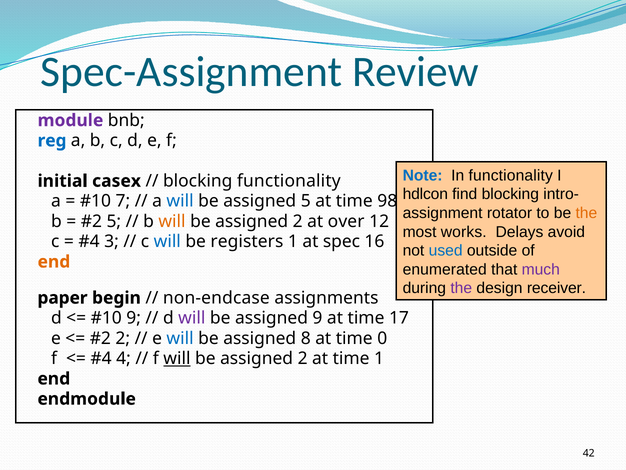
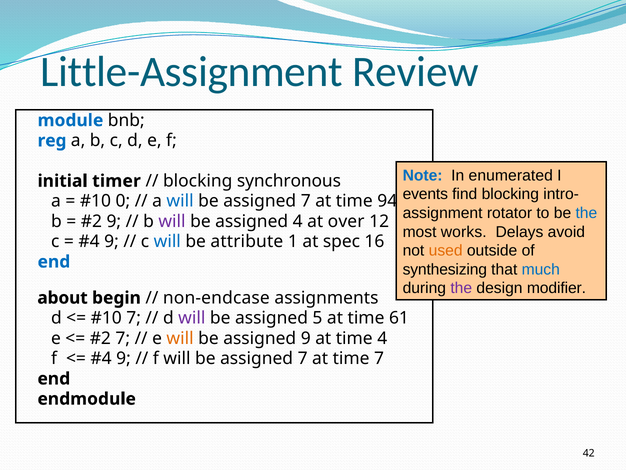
Spec-Assignment: Spec-Assignment -> Little-Assignment
module colour: purple -> blue
In functionality: functionality -> enumerated
casex: casex -> timer
blocking functionality: functionality -> synchronous
hdlcon: hdlcon -> events
7: 7 -> 0
5 at (306, 201): 5 -> 7
98: 98 -> 94
the at (586, 213) colour: orange -> blue
5 at (114, 221): 5 -> 9
will at (172, 221) colour: orange -> purple
2 at (298, 221): 2 -> 4
3 at (112, 241): 3 -> 9
registers: registers -> attribute
used colour: blue -> orange
end at (54, 262) colour: orange -> blue
enumerated: enumerated -> synthesizing
much colour: purple -> blue
receiver: receiver -> modifier
paper: paper -> about
9 at (134, 318): 9 -> 7
assigned 9: 9 -> 5
17: 17 -> 61
2 at (123, 338): 2 -> 7
will at (180, 338) colour: blue -> orange
assigned 8: 8 -> 9
time 0: 0 -> 4
4 at (124, 358): 4 -> 9
will at (177, 358) underline: present -> none
2 at (303, 358): 2 -> 7
time 1: 1 -> 7
